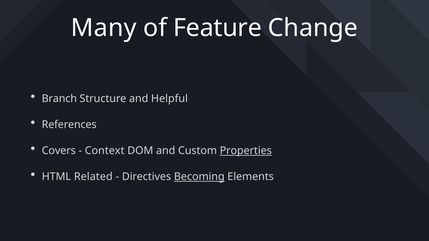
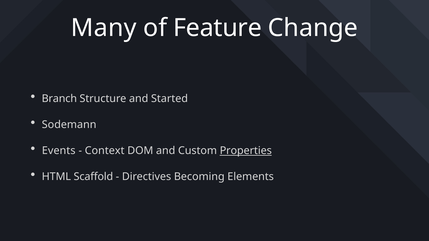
Helpful: Helpful -> Started
References: References -> Sodemann
Covers: Covers -> Events
Related: Related -> Scaffold
Becoming underline: present -> none
